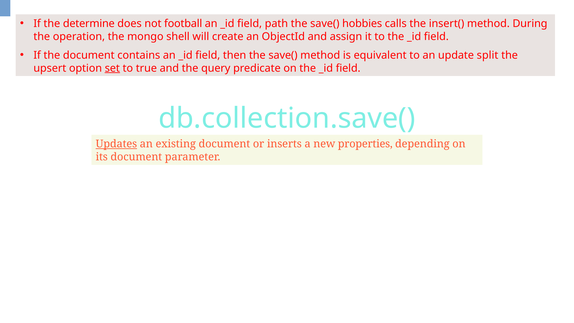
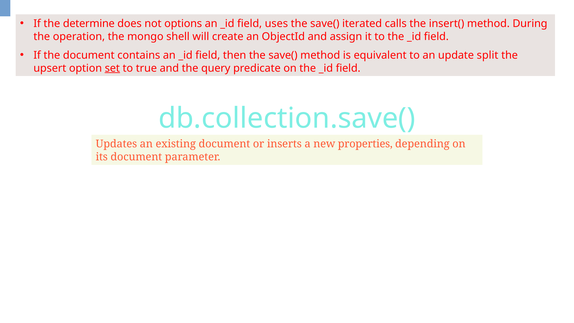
football: football -> options
path: path -> uses
hobbies: hobbies -> iterated
Updates underline: present -> none
